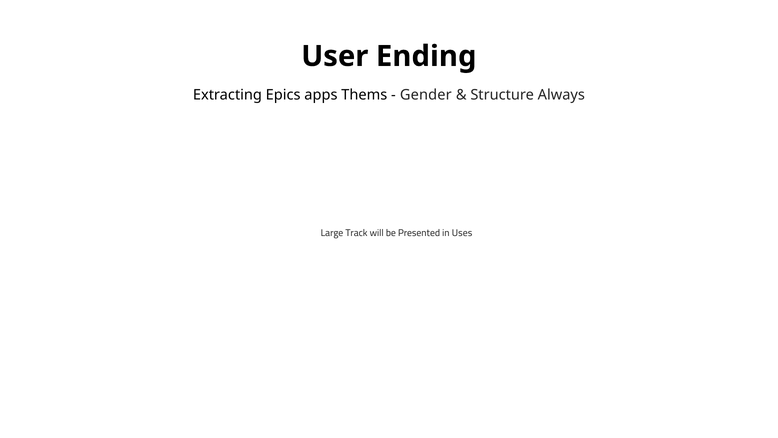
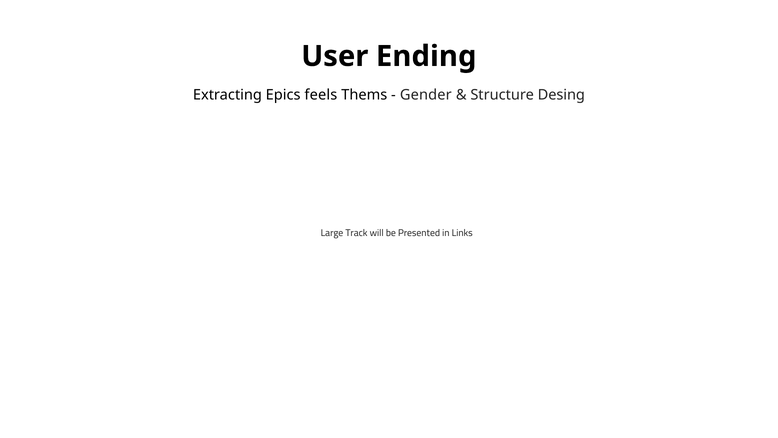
apps: apps -> feels
Always: Always -> Desing
Uses: Uses -> Links
